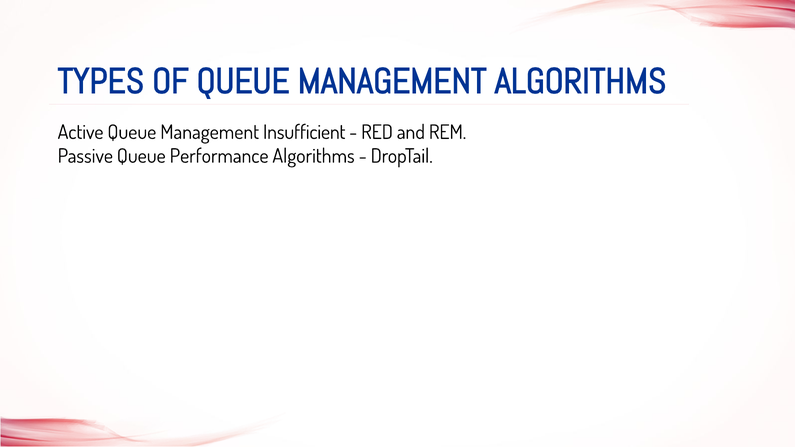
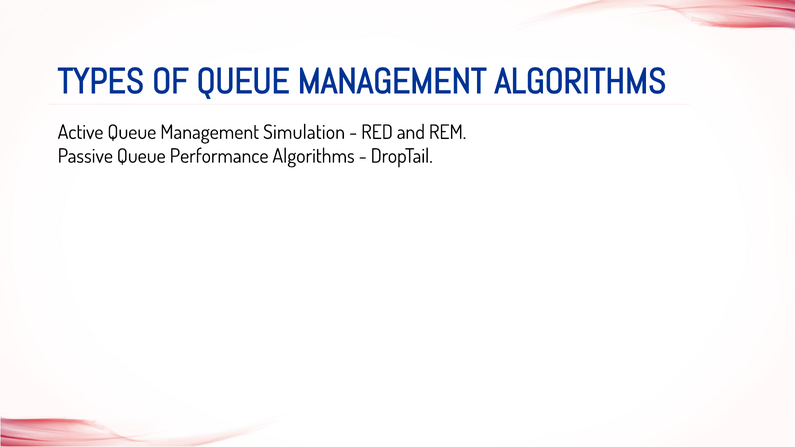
Insufficient: Insufficient -> Simulation
